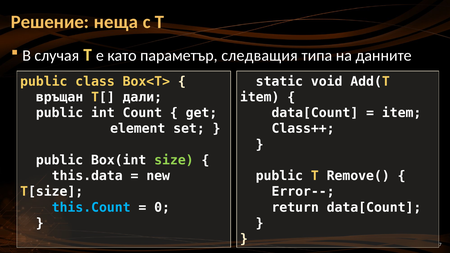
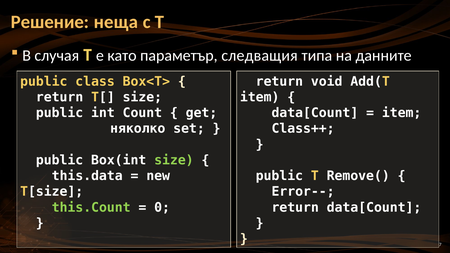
static at (279, 81): static -> return
връщан at (60, 97): връщан -> return
T[ дали: дали -> size
element: element -> няколко
this.Count colour: light blue -> light green
